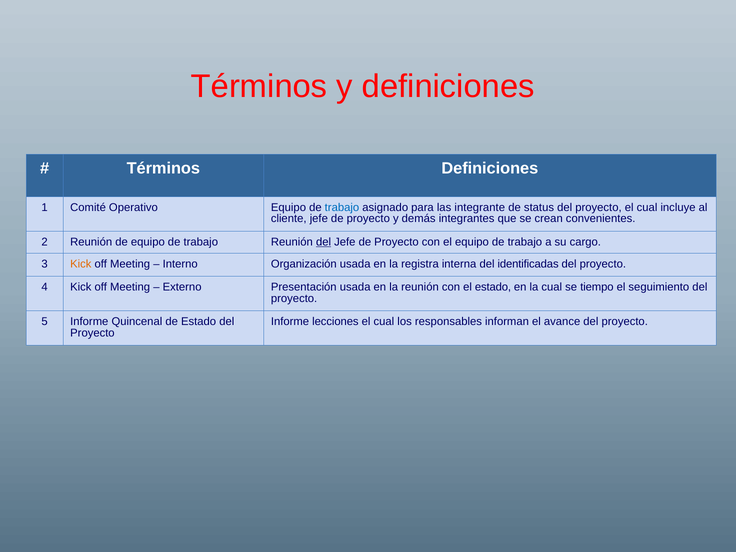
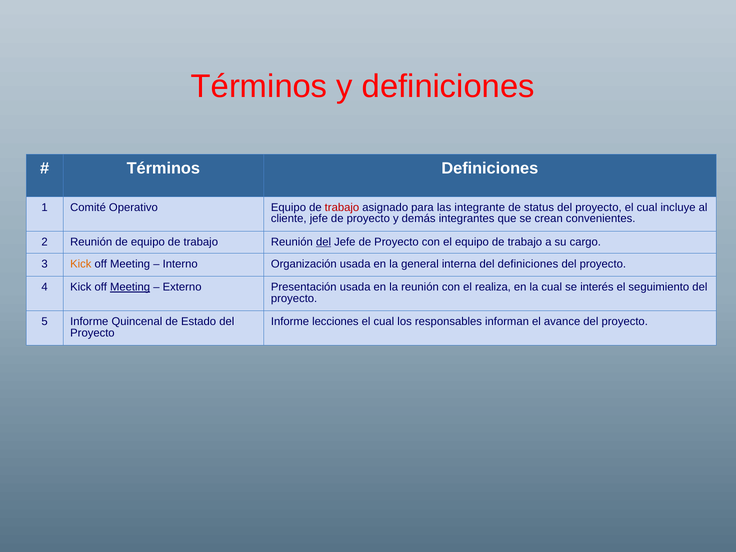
trabajo at (342, 208) colour: blue -> red
registra: registra -> general
del identificadas: identificadas -> definiciones
Meeting at (130, 287) underline: none -> present
el estado: estado -> realiza
tiempo: tiempo -> interés
